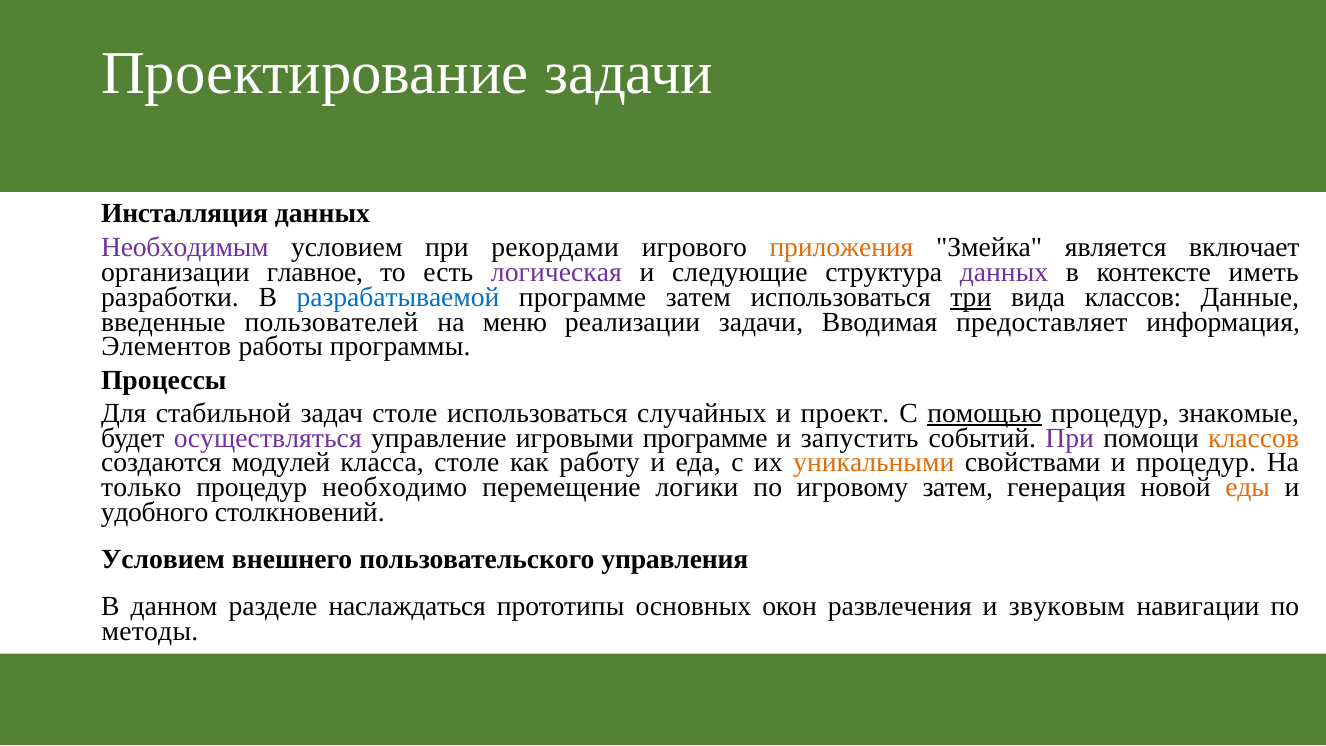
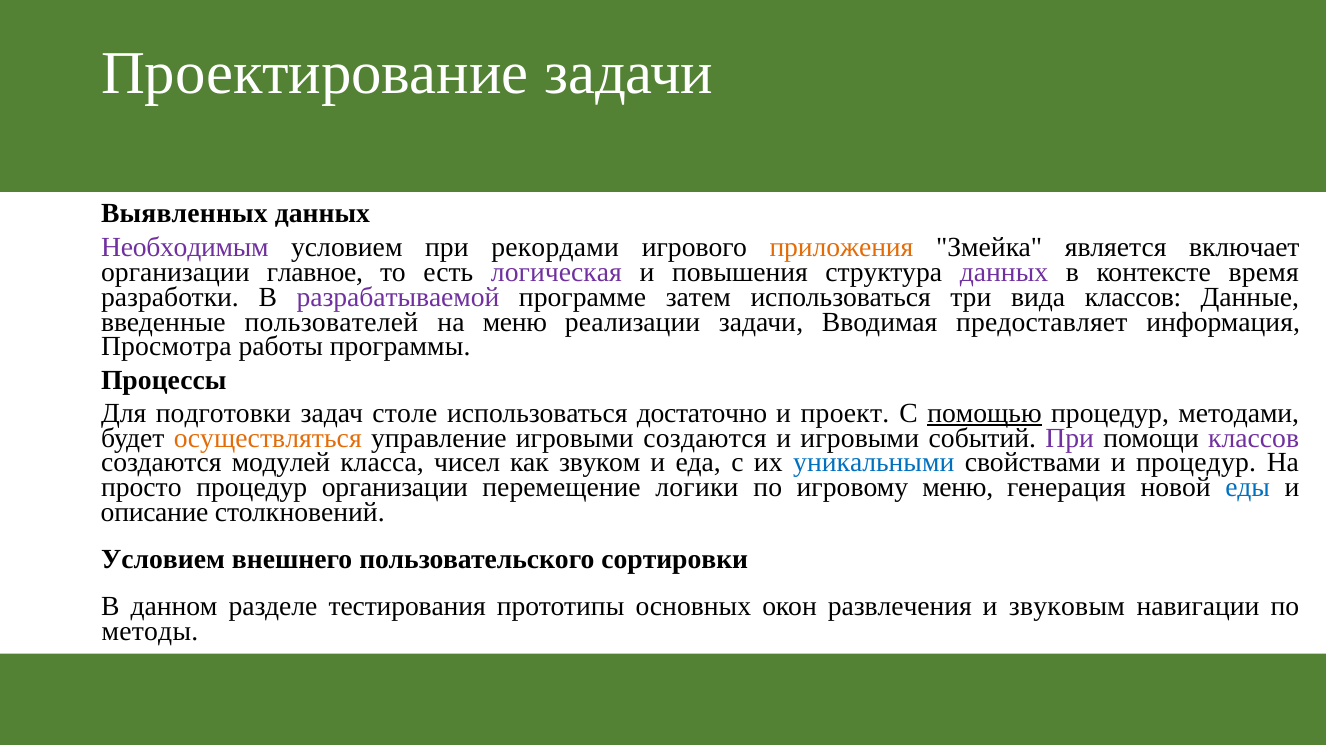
Инсталляция: Инсталляция -> Выявленных
следующие: следующие -> повышения
иметь: иметь -> время
разрабатываемой colour: blue -> purple
три underline: present -> none
Элементов: Элементов -> Просмотра
стабильной: стабильной -> подготовки
случайных: случайных -> достаточно
знакомые: знакомые -> методами
осуществляться colour: purple -> orange
игровыми программе: программе -> создаются
и запустить: запустить -> игровыми
классов at (1254, 438) colour: orange -> purple
класса столе: столе -> чисел
работу: работу -> звуком
уникальными colour: orange -> blue
только: только -> просто
процедур необходимо: необходимо -> организации
игровому затем: затем -> меню
еды colour: orange -> blue
удобного: удобного -> описание
управления: управления -> сортировки
наслаждаться: наслаждаться -> тестирования
